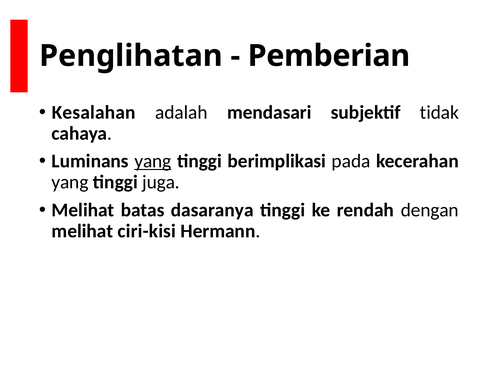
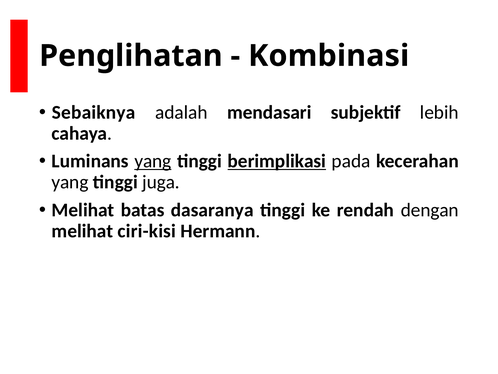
Pemberian: Pemberian -> Kombinasi
Kesalahan: Kesalahan -> Sebaiknya
tidak: tidak -> lebih
berimplikasi underline: none -> present
